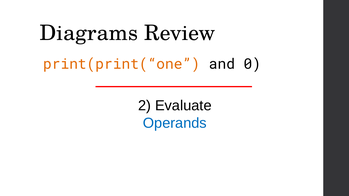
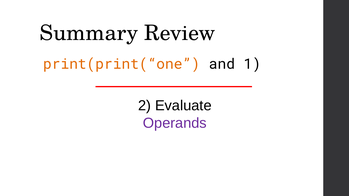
Diagrams: Diagrams -> Summary
0: 0 -> 1
Operands colour: blue -> purple
